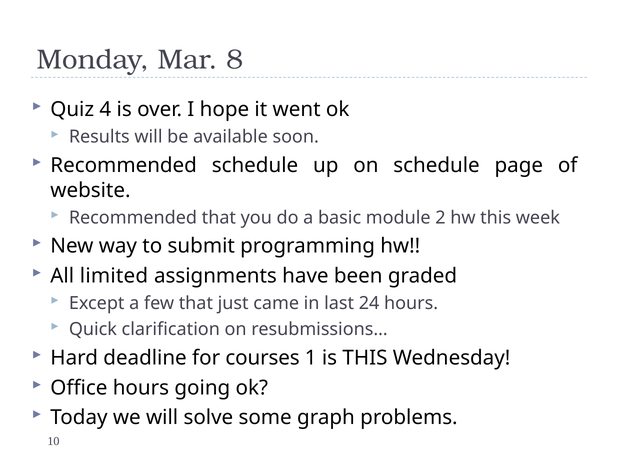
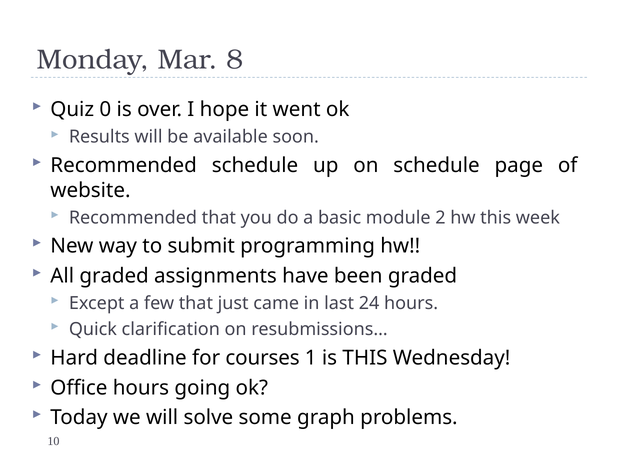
4: 4 -> 0
All limited: limited -> graded
